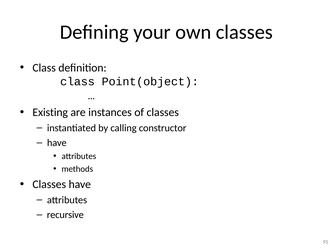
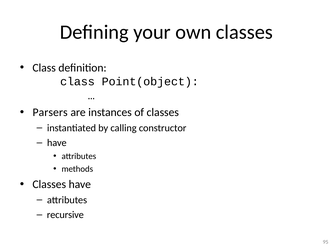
Existing: Existing -> Parsers
